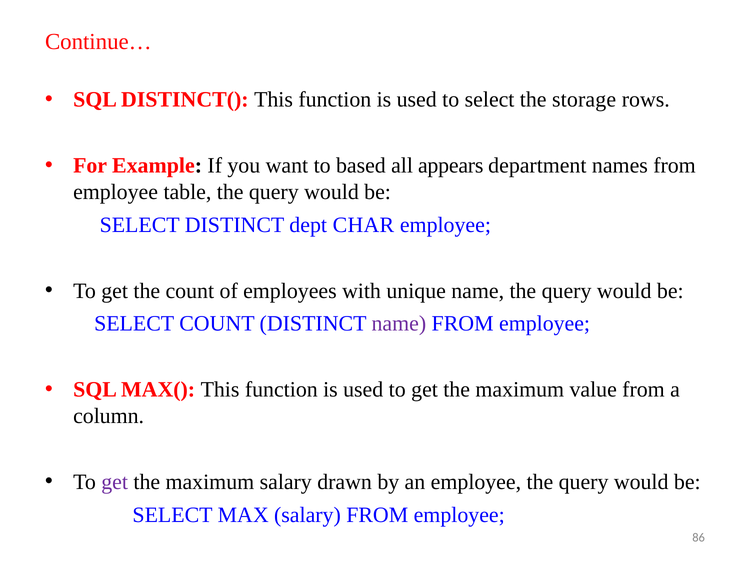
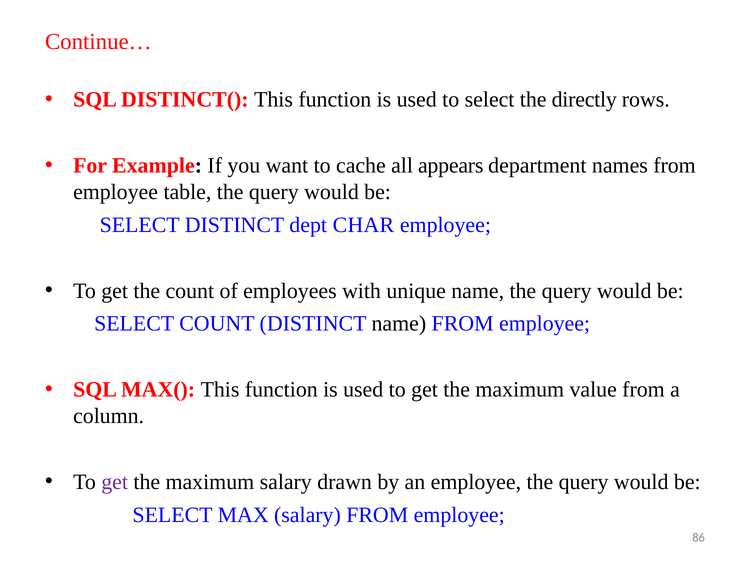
storage: storage -> directly
based: based -> cache
name at (399, 323) colour: purple -> black
